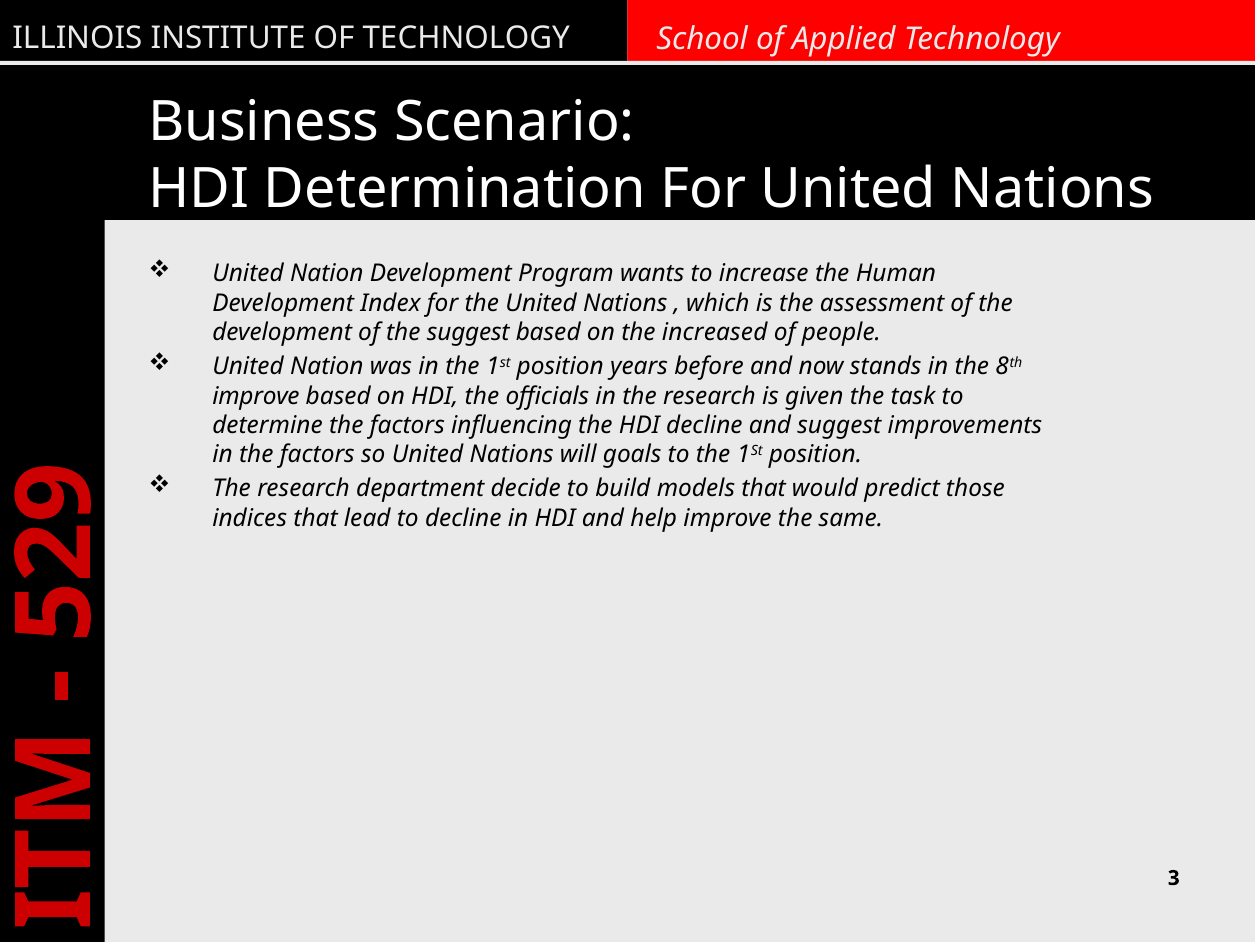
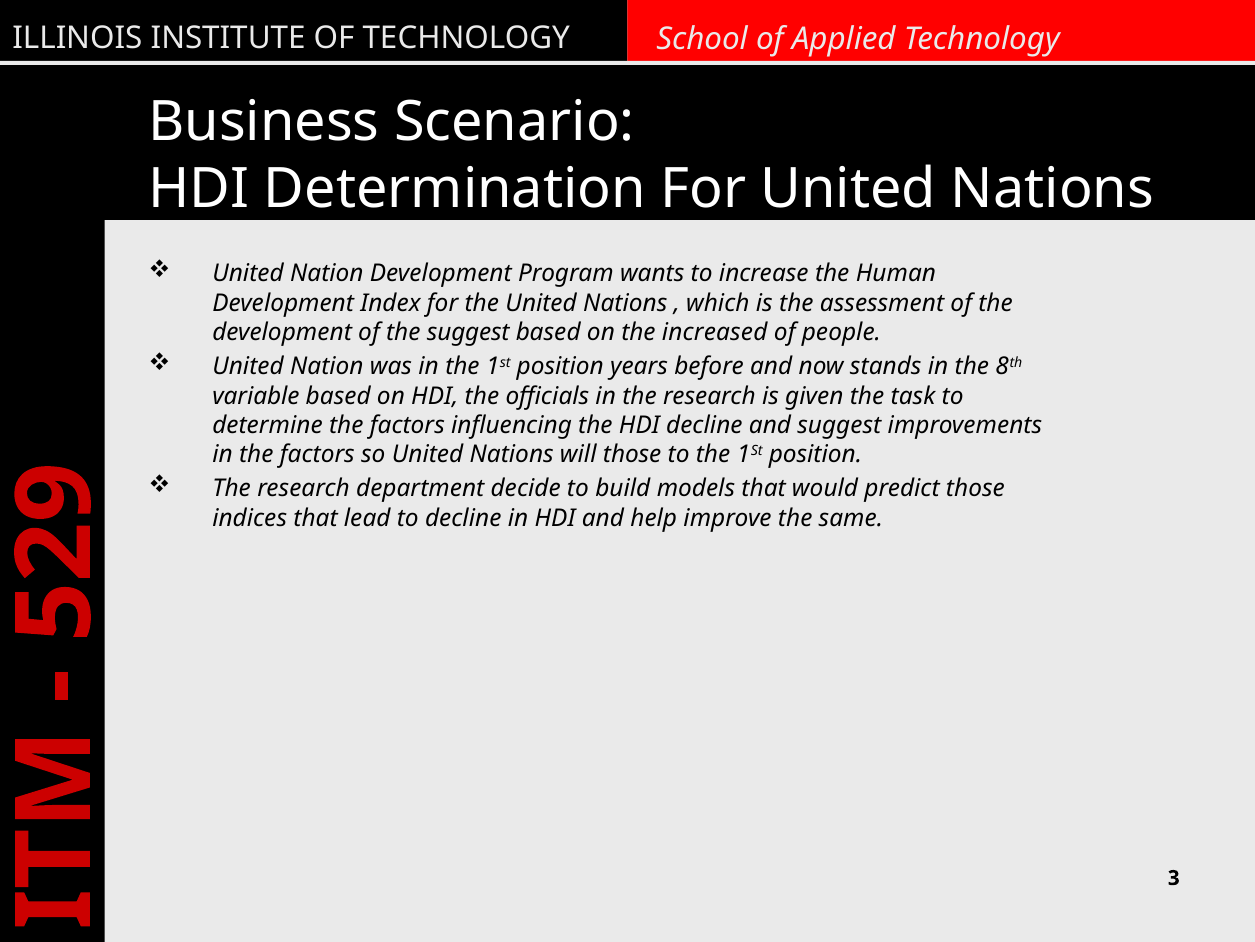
improve at (256, 396): improve -> variable
will goals: goals -> those
